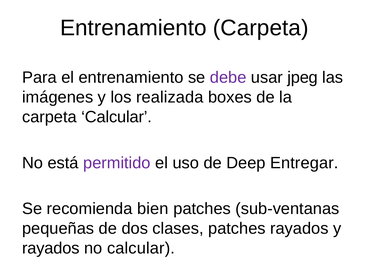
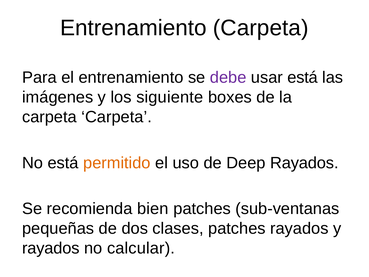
usar jpeg: jpeg -> está
realizada: realizada -> siguiente
carpeta Calcular: Calcular -> Carpeta
permitido colour: purple -> orange
Deep Entregar: Entregar -> Rayados
